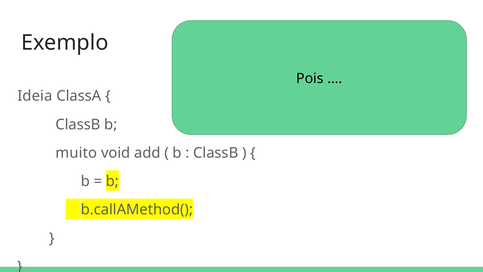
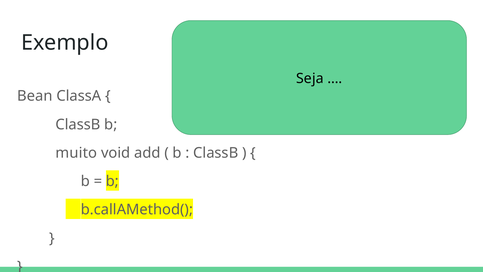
Pois: Pois -> Seja
Ideia: Ideia -> Bean
